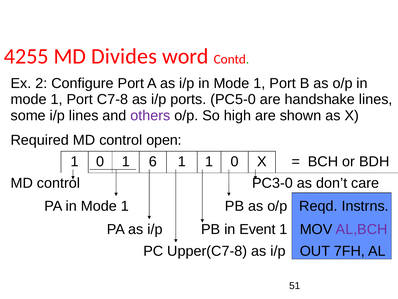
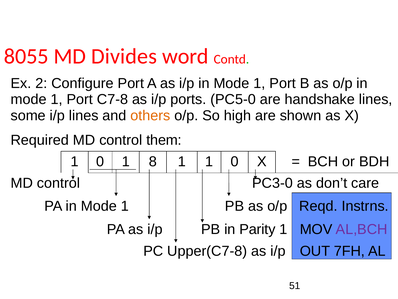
4255: 4255 -> 8055
others colour: purple -> orange
open: open -> them
6: 6 -> 8
Event: Event -> Parity
